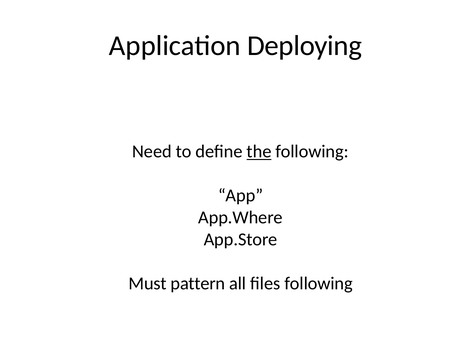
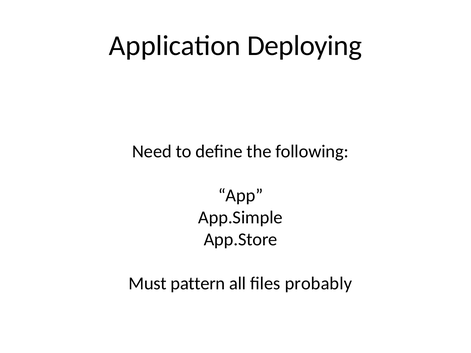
the underline: present -> none
App.Where: App.Where -> App.Simple
files following: following -> probably
